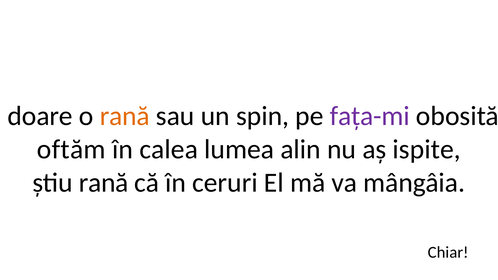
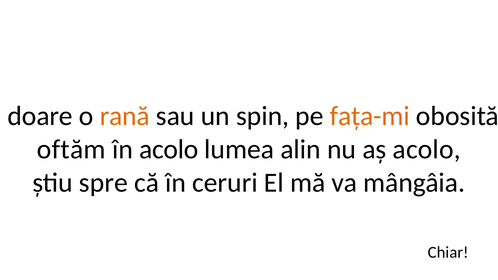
fața-mi colour: purple -> orange
în calea: calea -> acolo
aș ispite: ispite -> acolo
știu rană: rană -> spre
